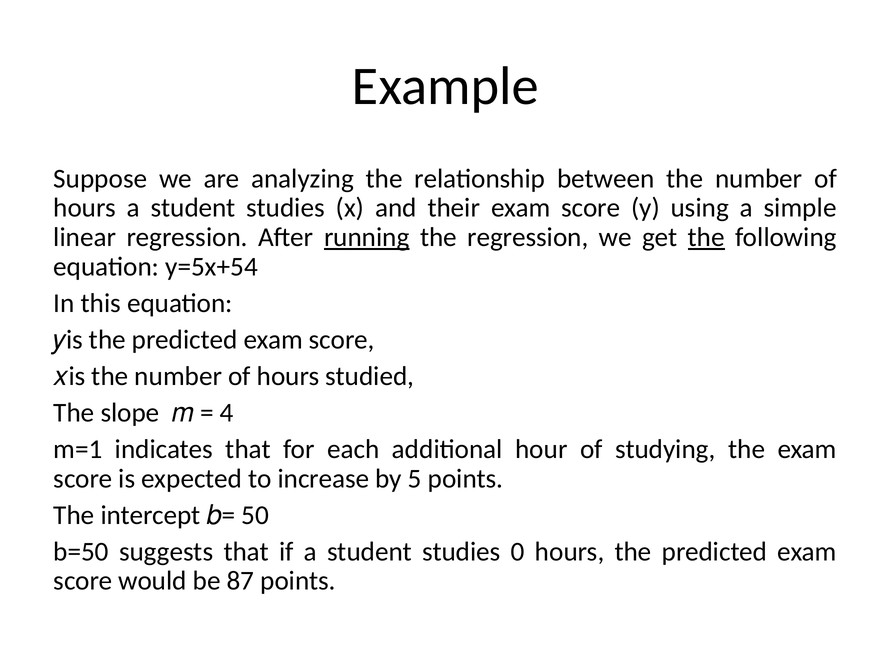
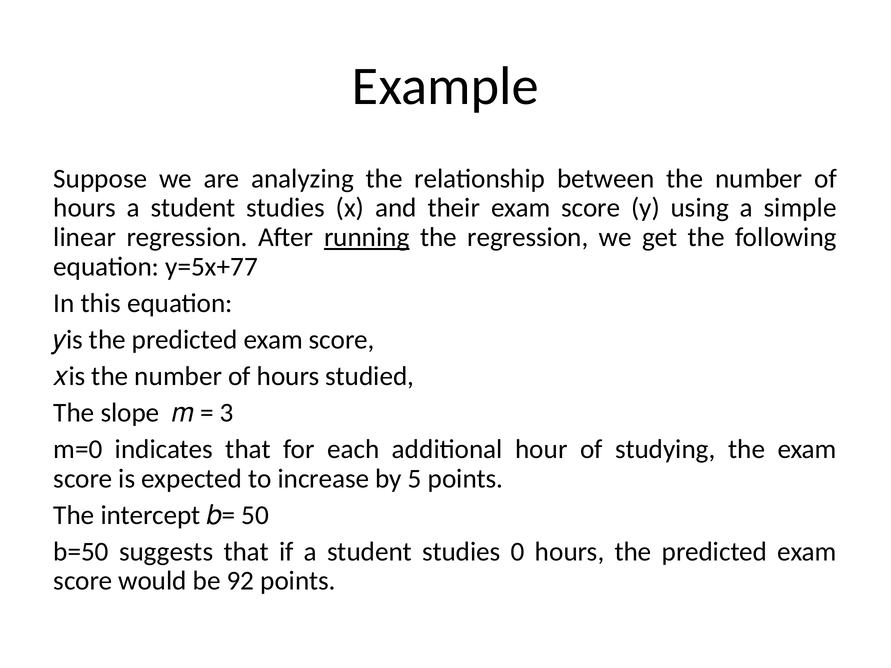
the at (706, 237) underline: present -> none
y=5x+54: y=5x+54 -> y=5x+77
4: 4 -> 3
m=1: m=1 -> m=0
87: 87 -> 92
